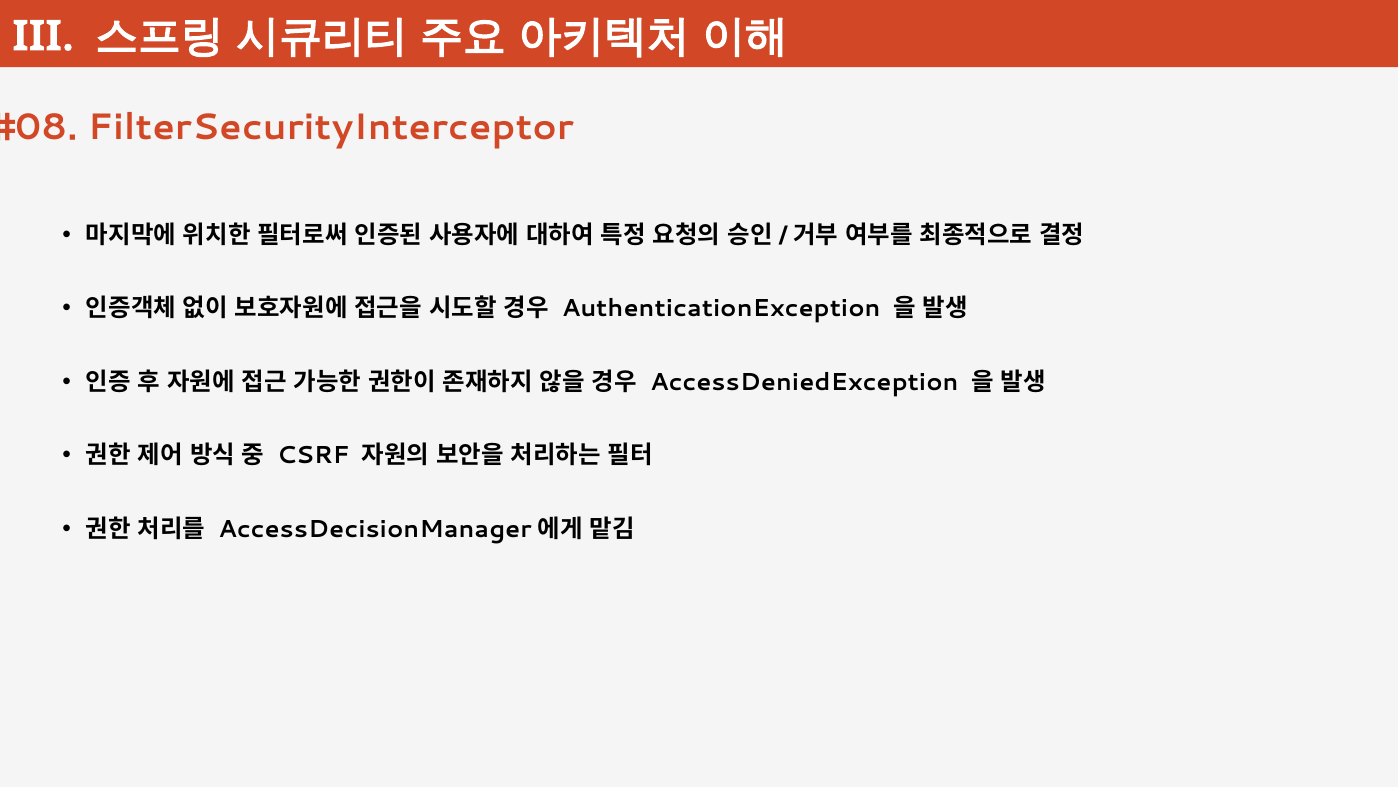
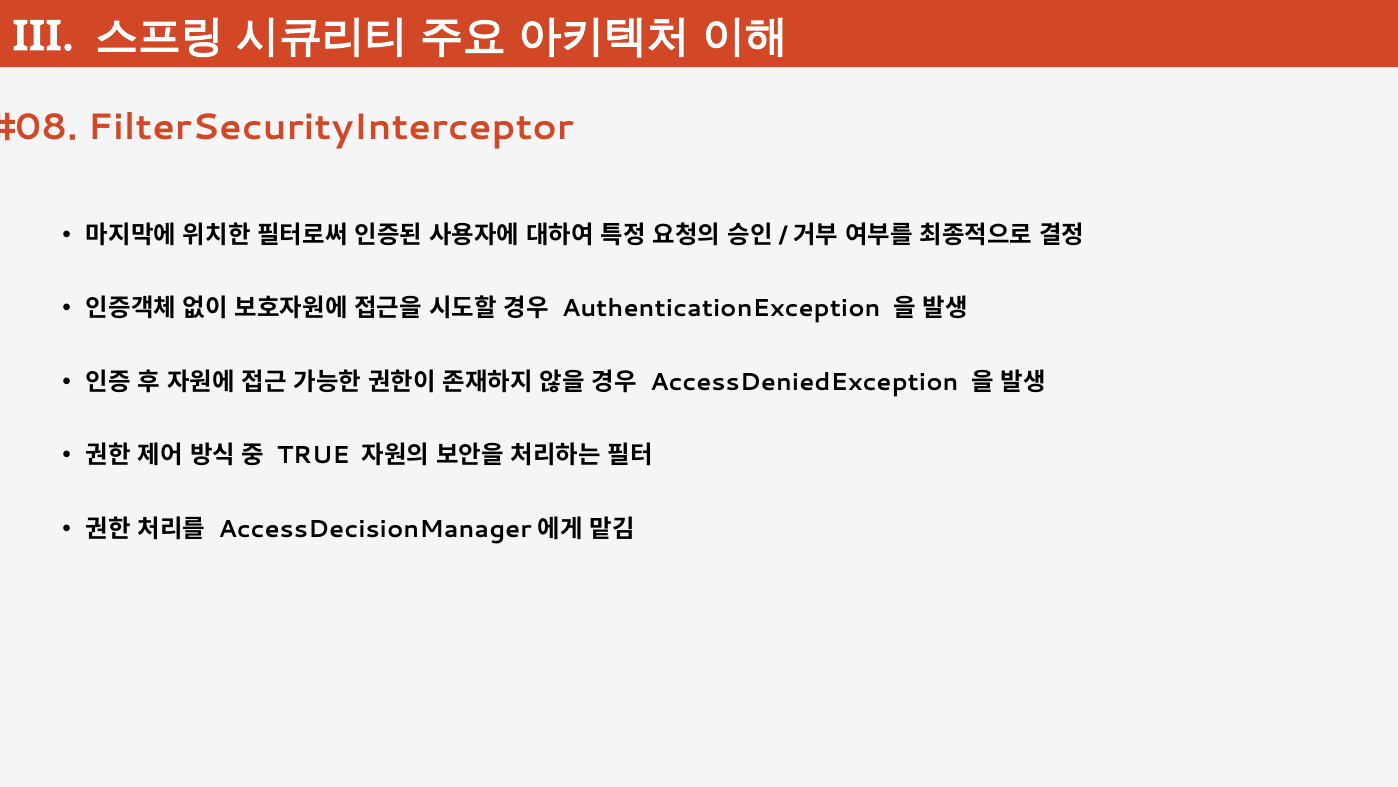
CSRF: CSRF -> TRUE
